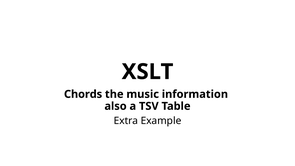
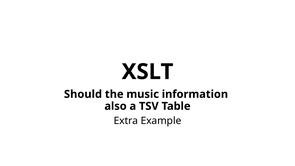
Chords: Chords -> Should
